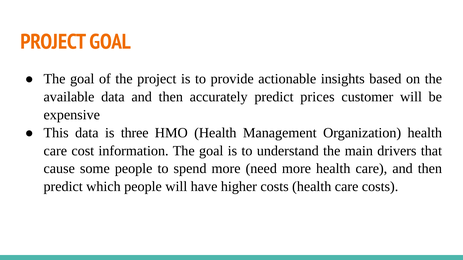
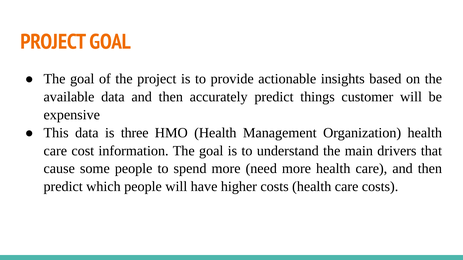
prices: prices -> things
